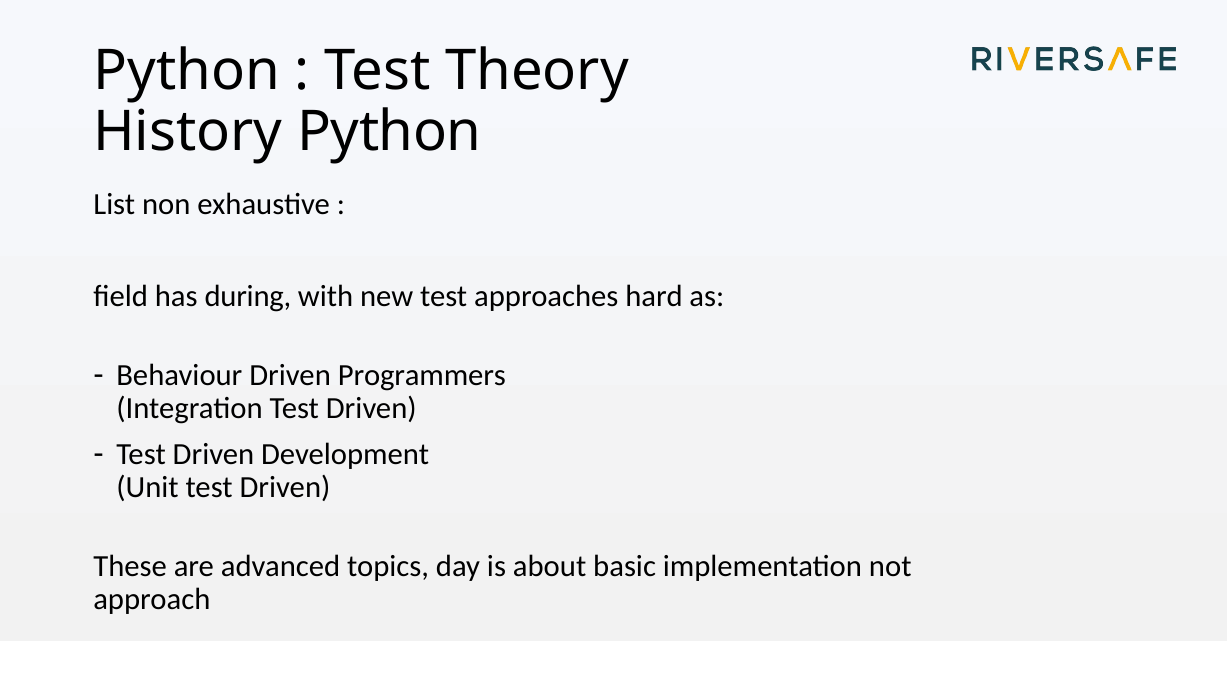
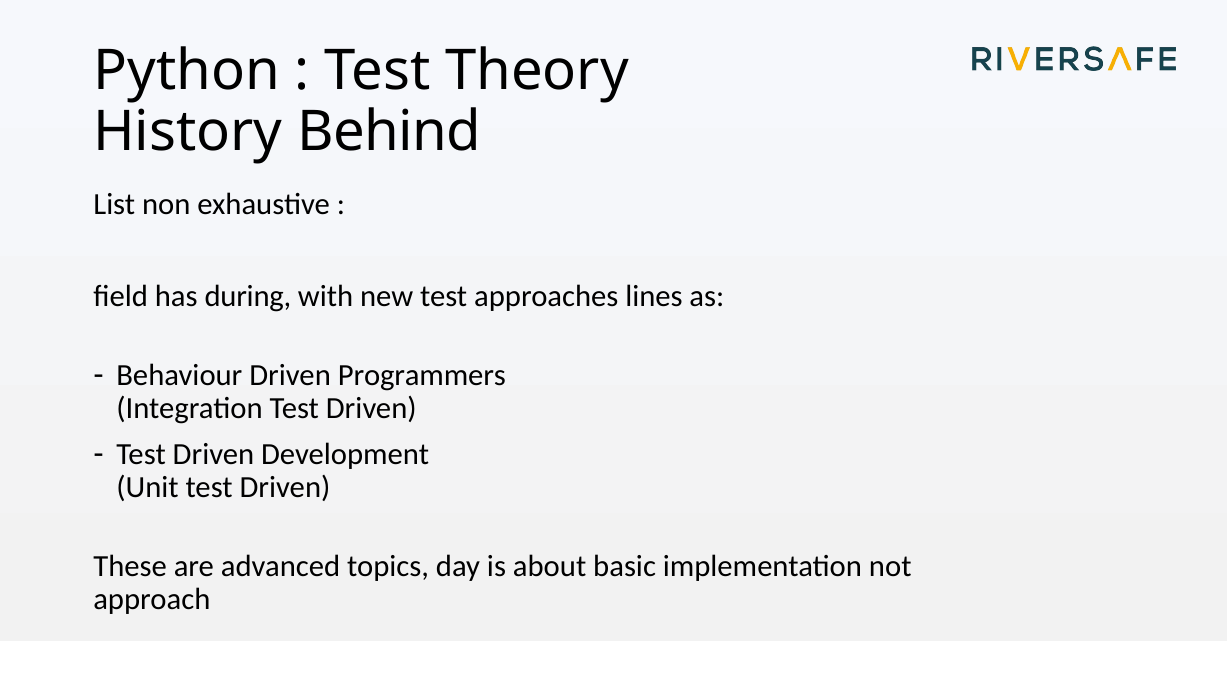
History Python: Python -> Behind
hard: hard -> lines
